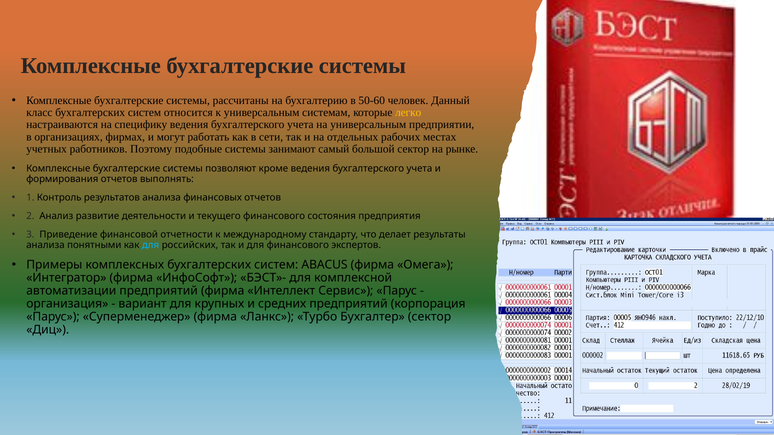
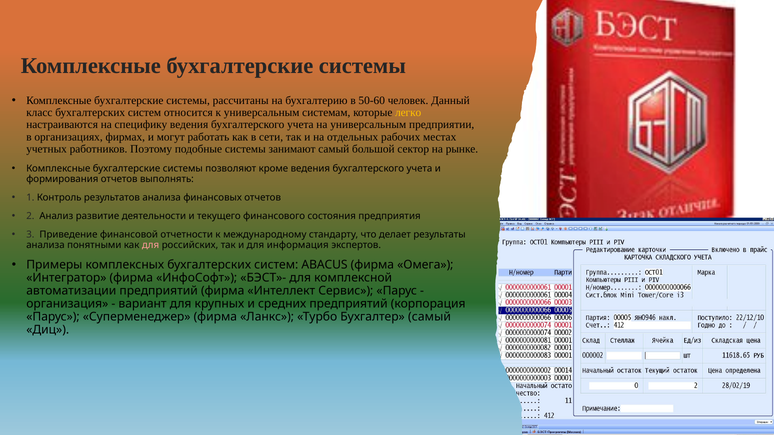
для at (151, 245) colour: light blue -> pink
для финансового: финансового -> информация
Бухгалтер сектор: сектор -> самый
